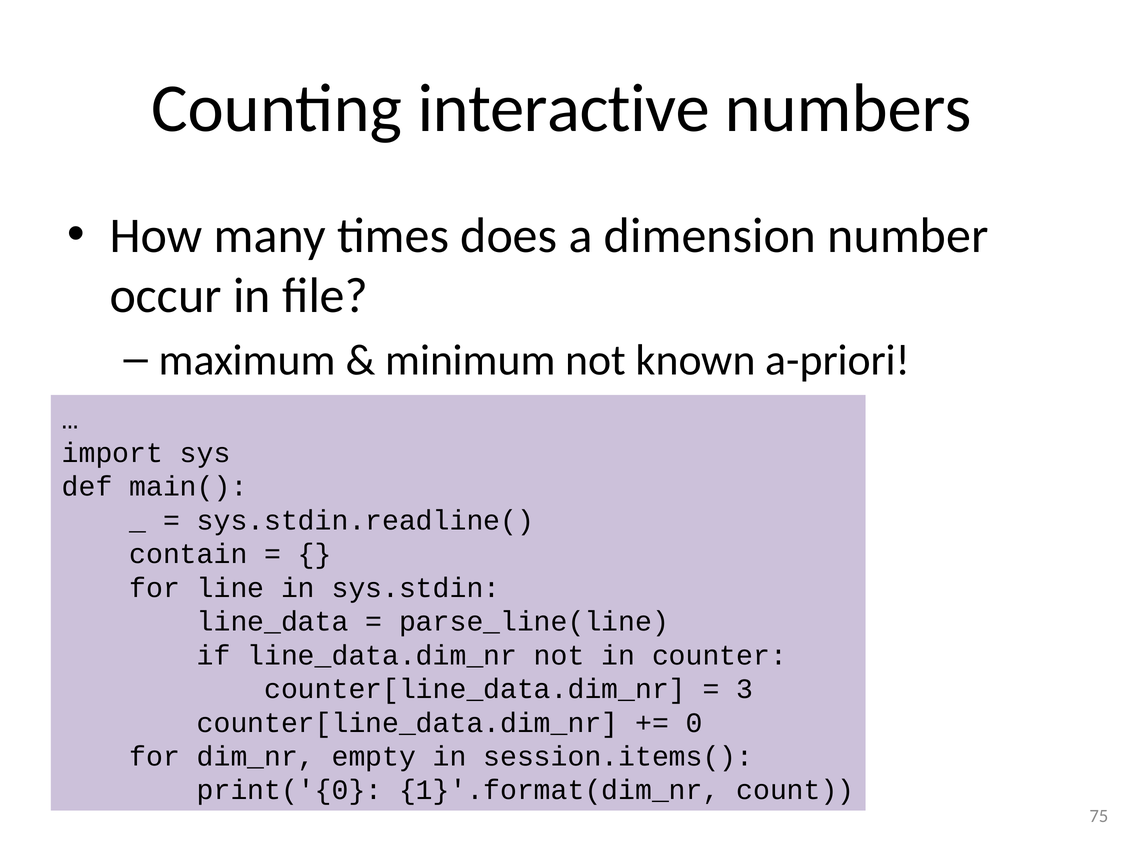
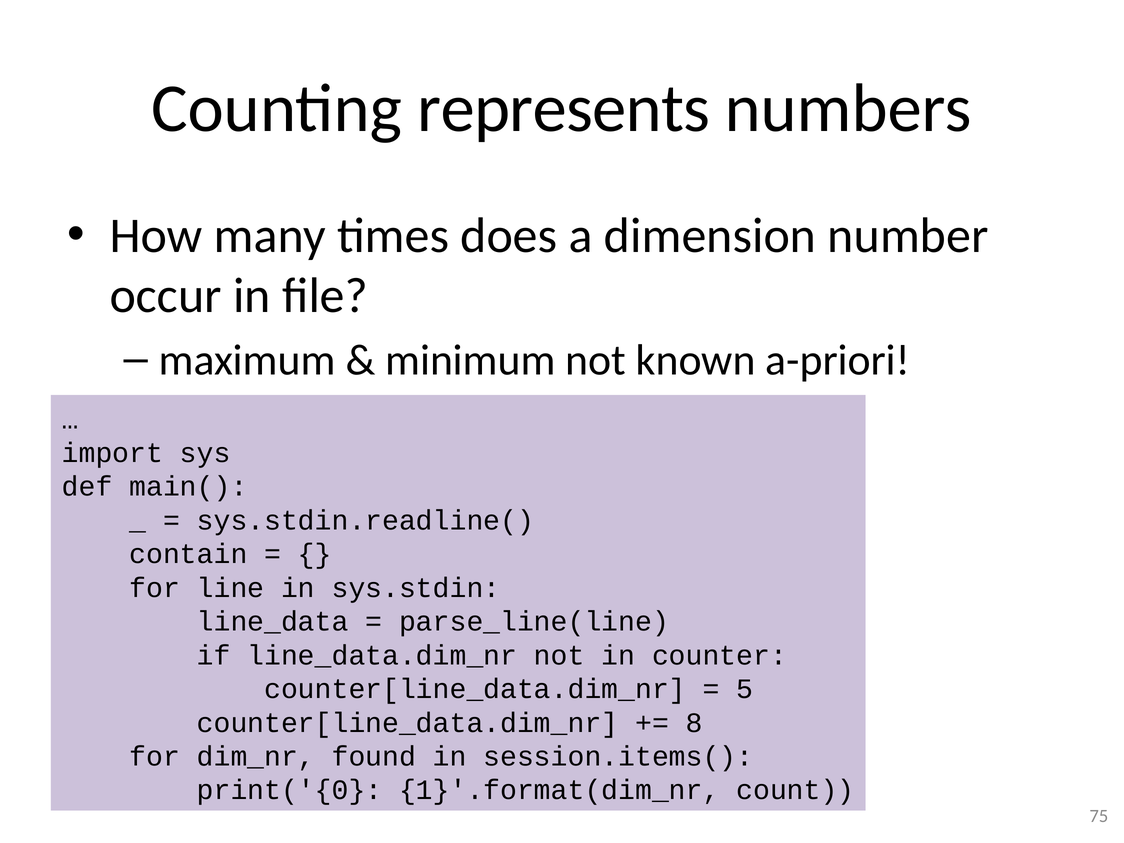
interactive: interactive -> represents
3: 3 -> 5
0: 0 -> 8
empty: empty -> found
